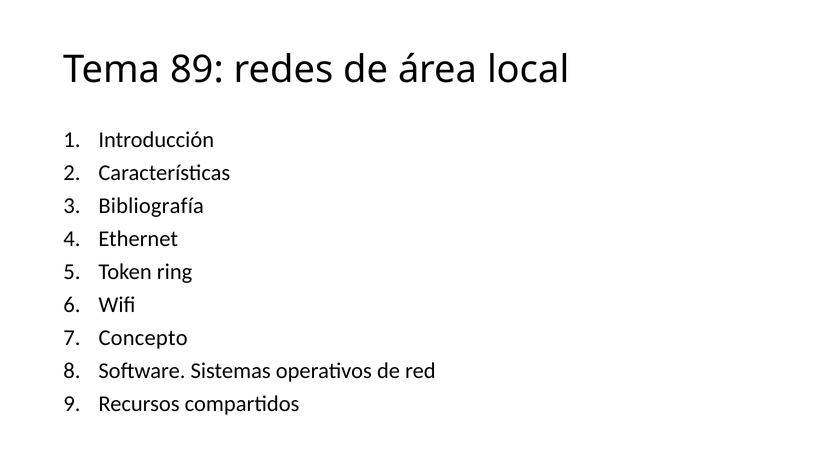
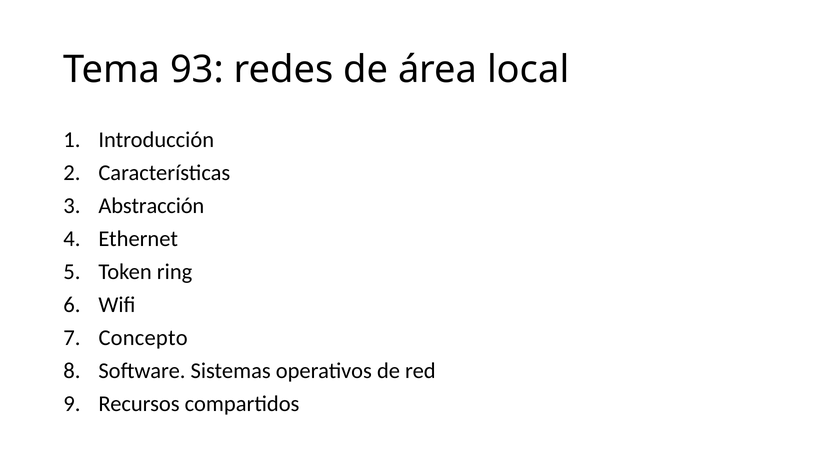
89: 89 -> 93
Bibliografía: Bibliografía -> Abstracción
